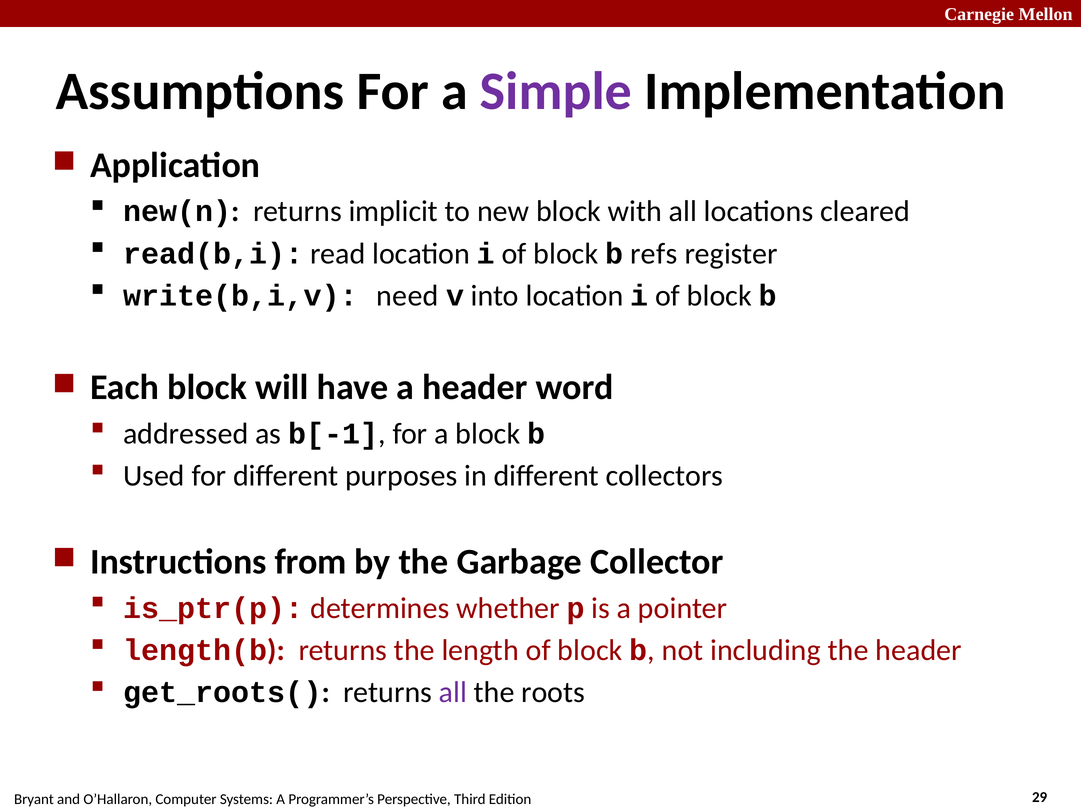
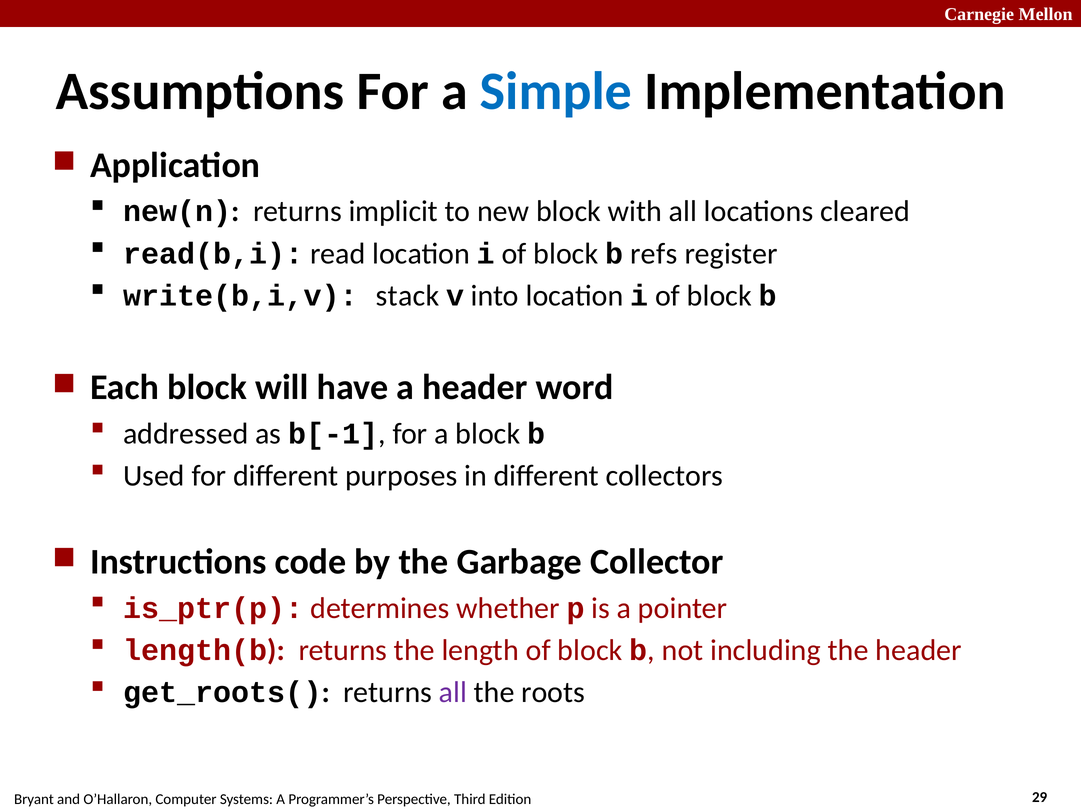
Simple colour: purple -> blue
need: need -> stack
from: from -> code
